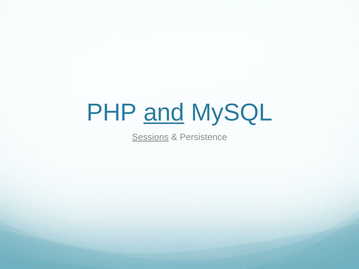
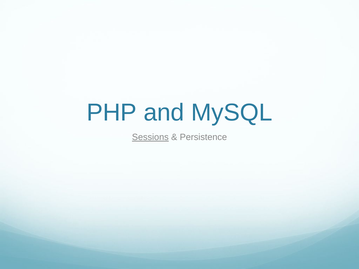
and underline: present -> none
